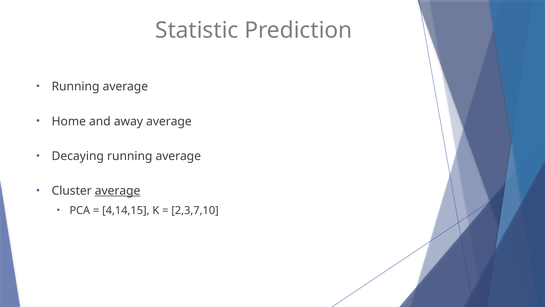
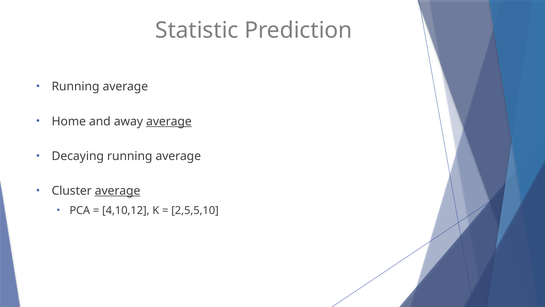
average at (169, 121) underline: none -> present
4,14,15: 4,14,15 -> 4,10,12
2,3,7,10: 2,3,7,10 -> 2,5,5,10
